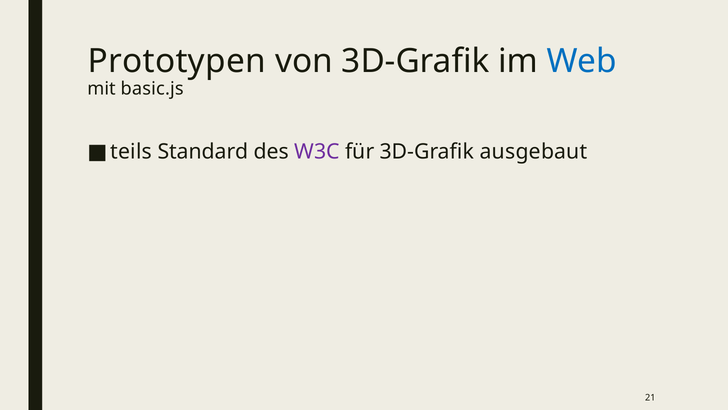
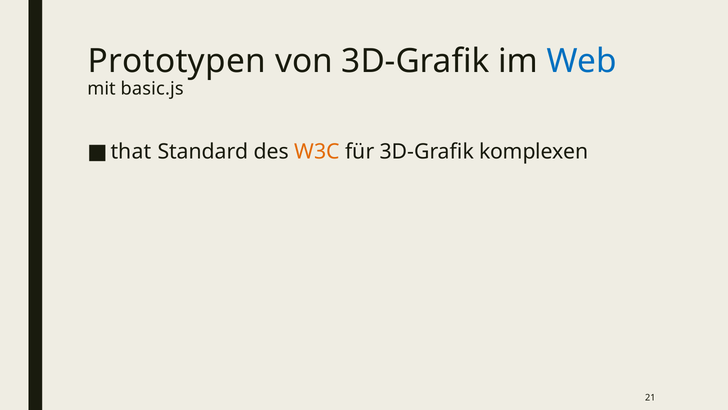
teils: teils -> that
W3C colour: purple -> orange
ausgebaut: ausgebaut -> komplexen
